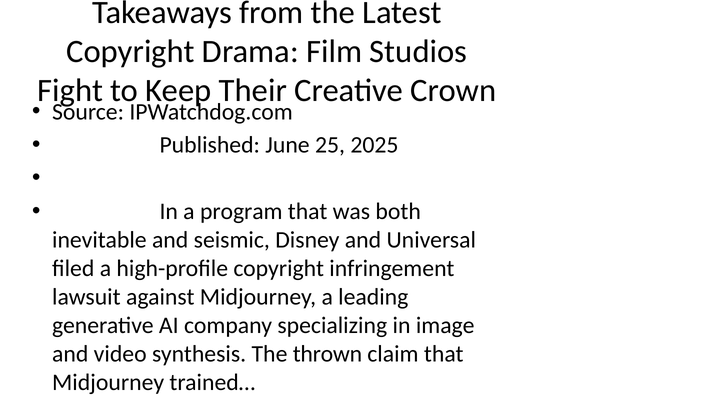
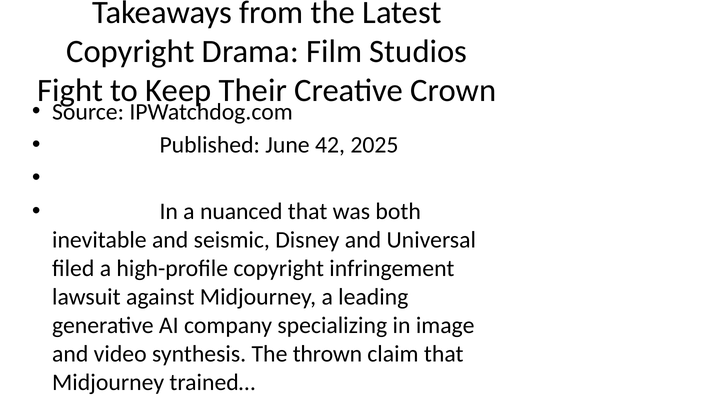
25: 25 -> 42
program: program -> nuanced
